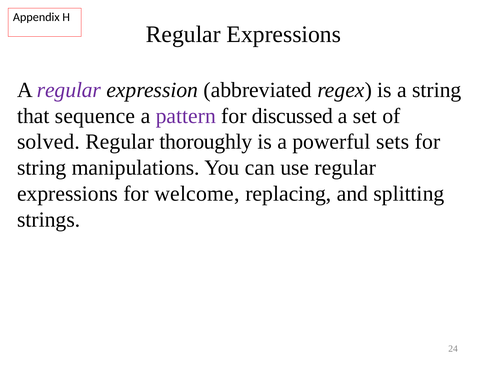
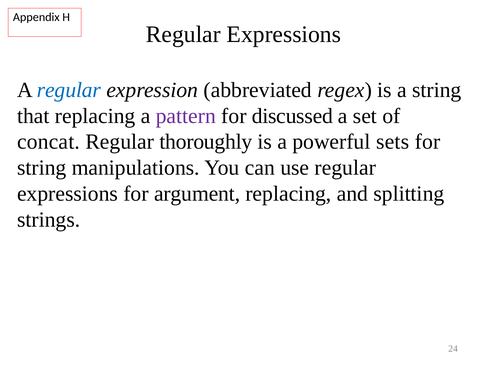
regular at (69, 90) colour: purple -> blue
that sequence: sequence -> replacing
solved: solved -> concat
welcome: welcome -> argument
